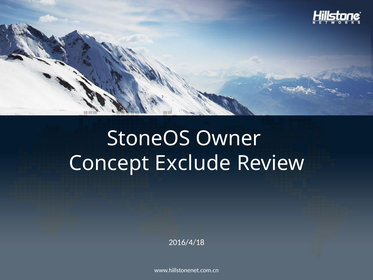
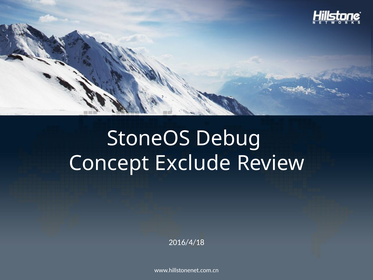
Owner: Owner -> Debug
